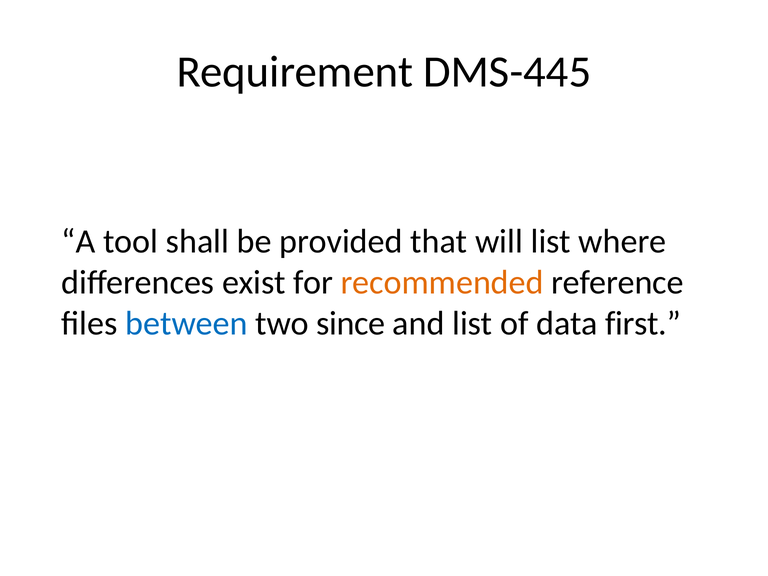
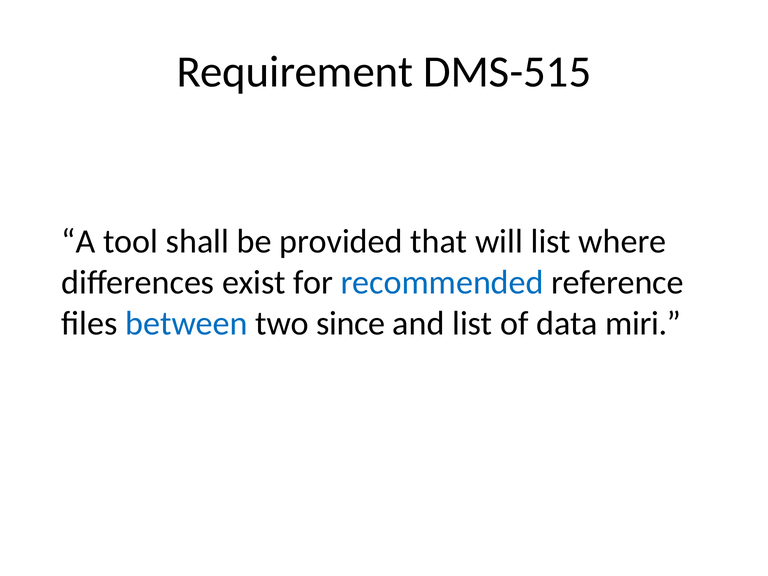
DMS-445: DMS-445 -> DMS-515
recommended colour: orange -> blue
first: first -> miri
